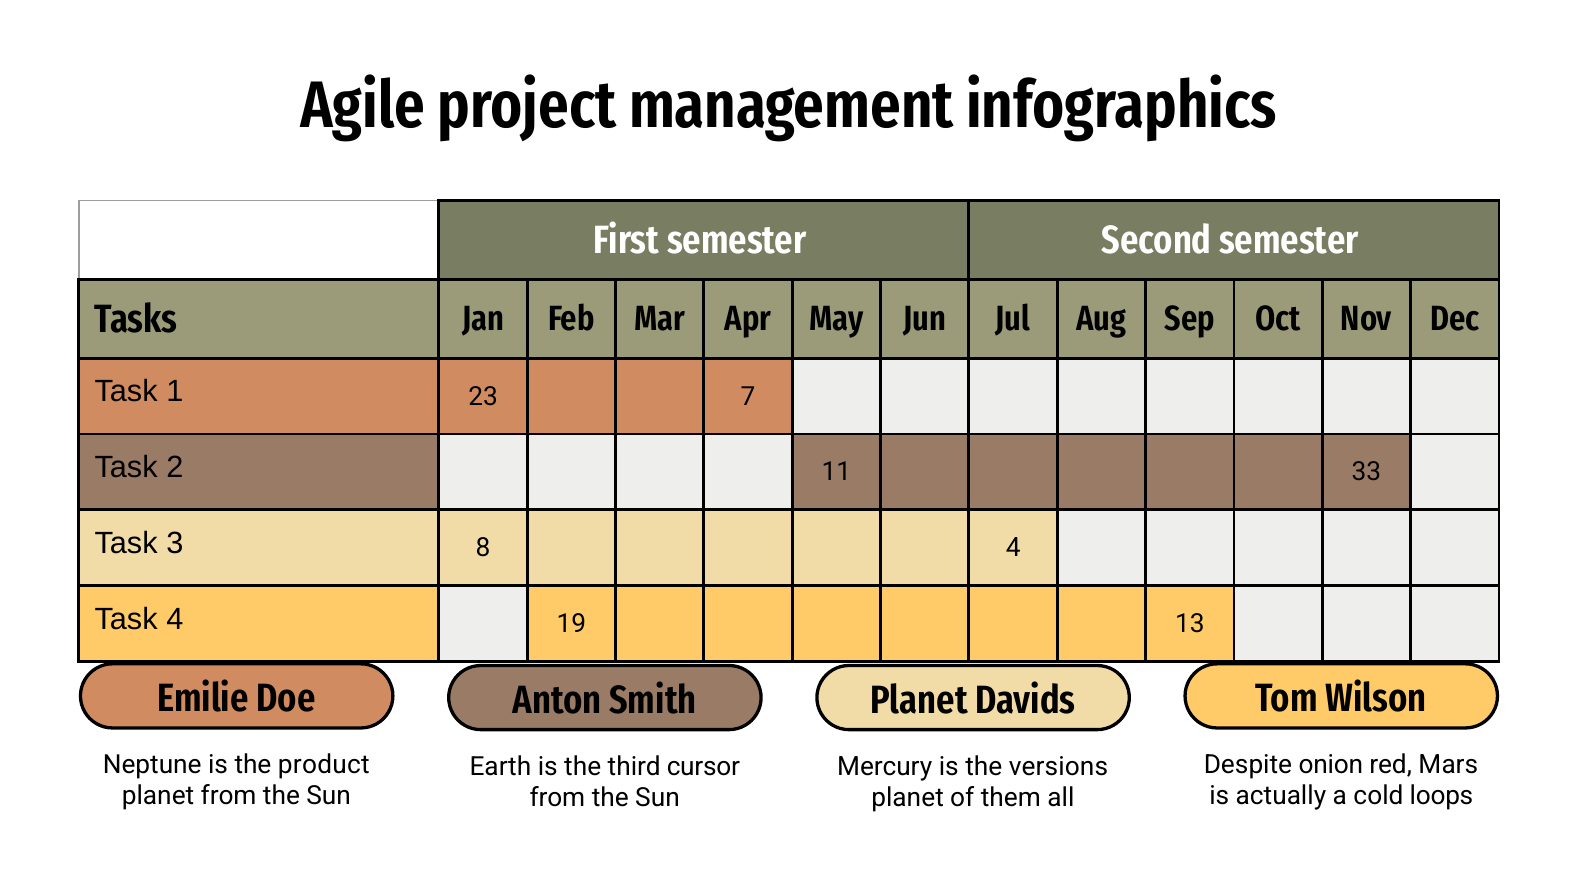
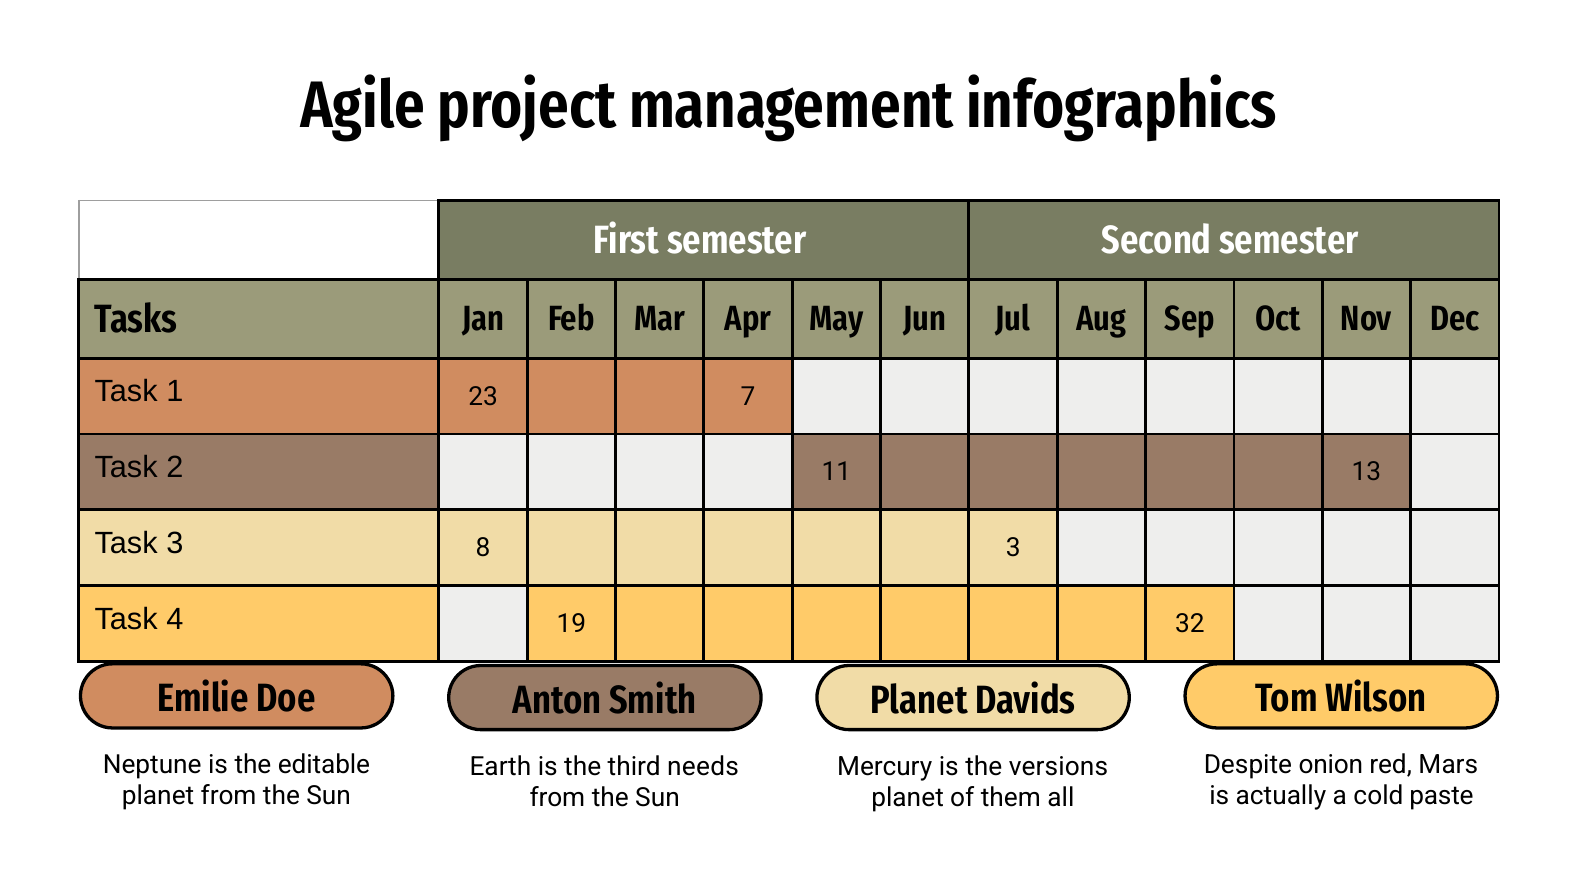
33: 33 -> 13
8 4: 4 -> 3
13: 13 -> 32
product: product -> editable
cursor: cursor -> needs
loops: loops -> paste
